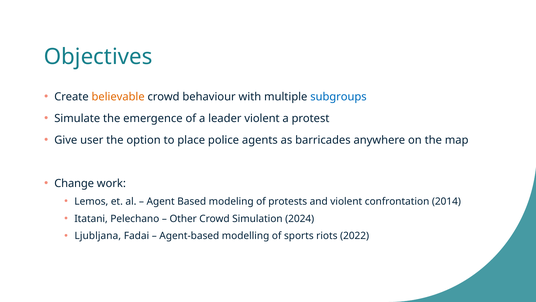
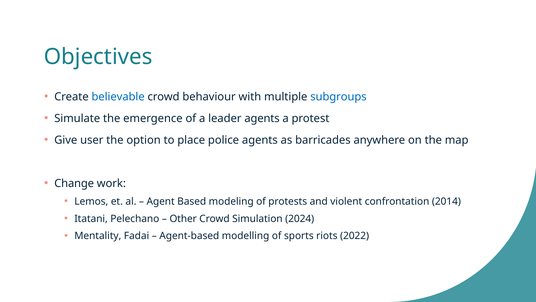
believable colour: orange -> blue
leader violent: violent -> agents
Ljubljana: Ljubljana -> Mentality
